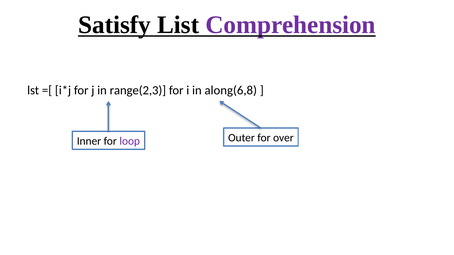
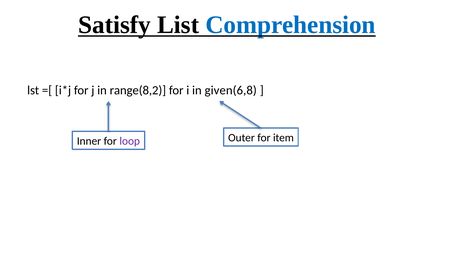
Comprehension colour: purple -> blue
range(2,3: range(2,3 -> range(8,2
along(6,8: along(6,8 -> given(6,8
over: over -> item
